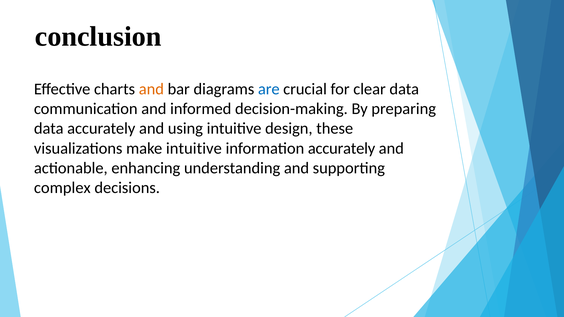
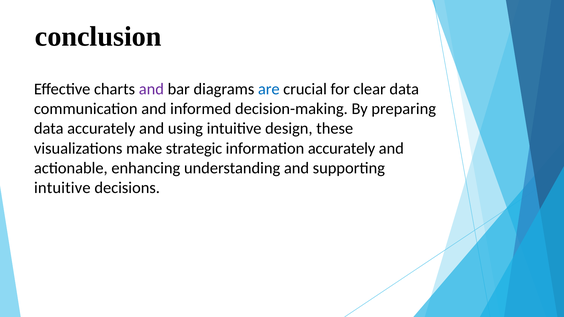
and at (151, 89) colour: orange -> purple
make intuitive: intuitive -> strategic
complex at (62, 188): complex -> intuitive
